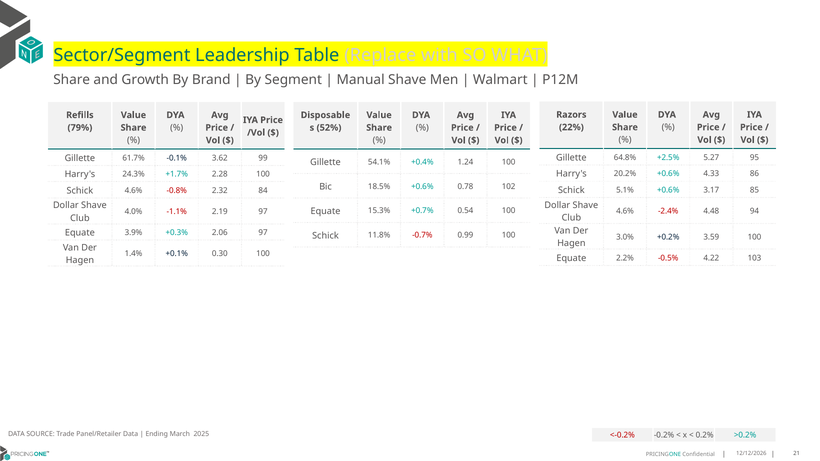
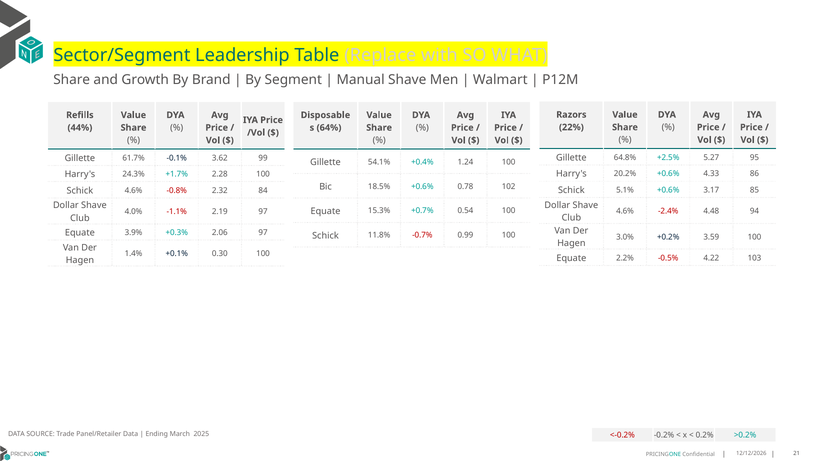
79%: 79% -> 44%
52%: 52% -> 64%
